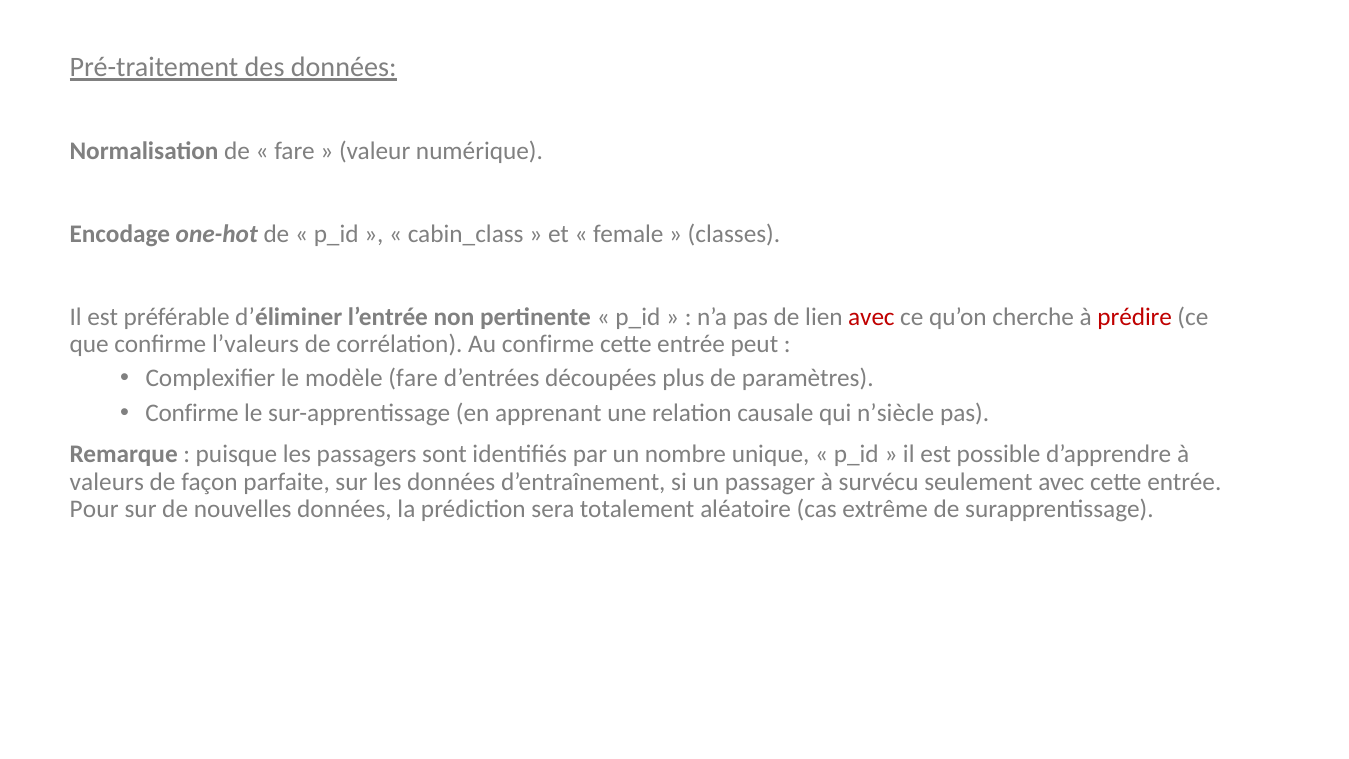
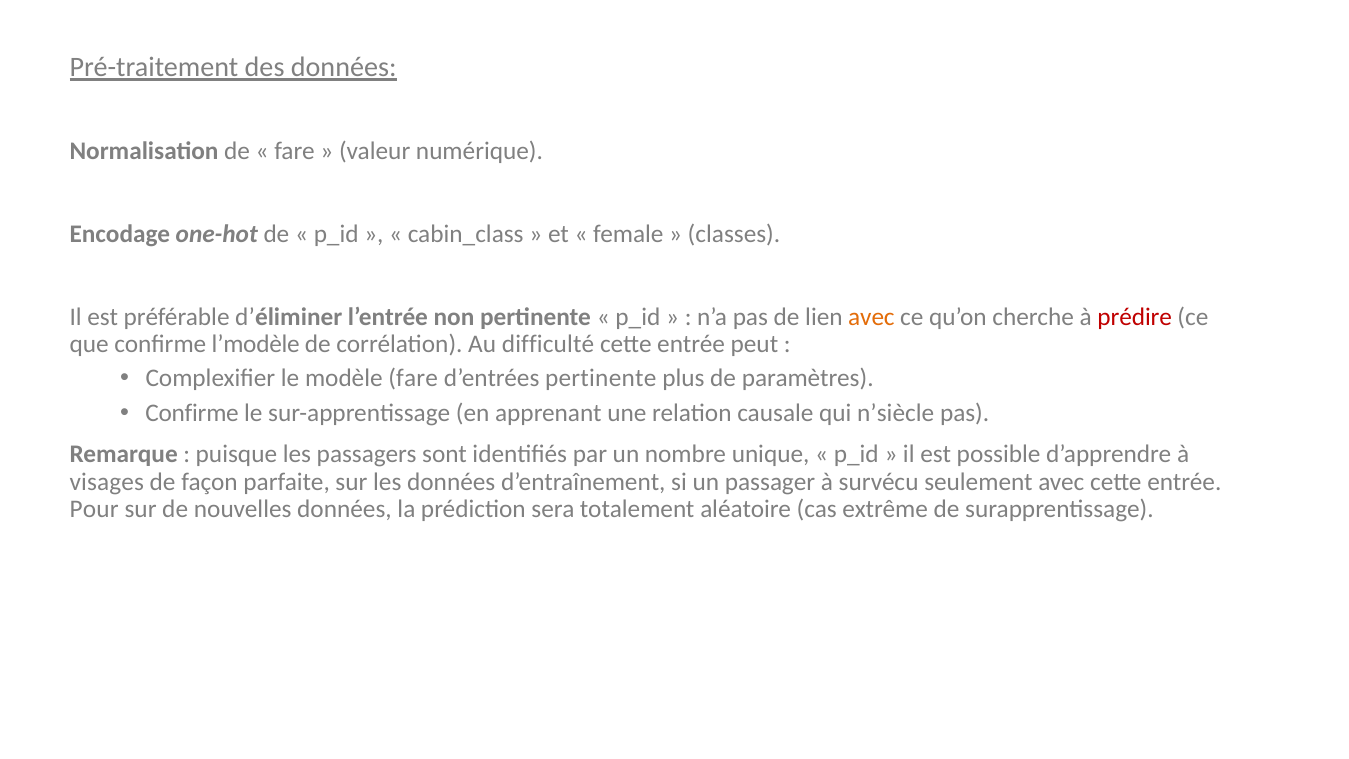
avec at (871, 317) colour: red -> orange
l’valeurs: l’valeurs -> l’modèle
Au confirme: confirme -> difficulté
d’entrées découpées: découpées -> pertinente
valeurs: valeurs -> visages
